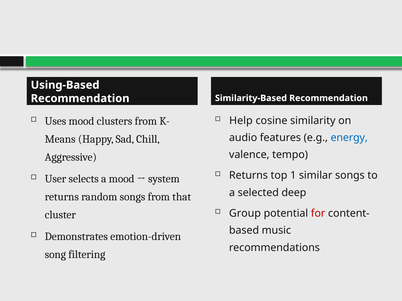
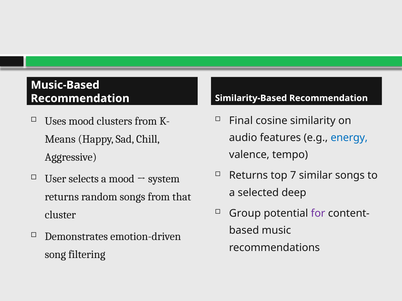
Using-Based: Using-Based -> Music-Based
Help: Help -> Final
1: 1 -> 7
for colour: red -> purple
